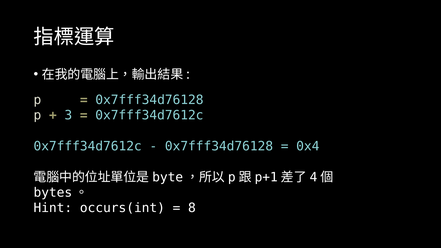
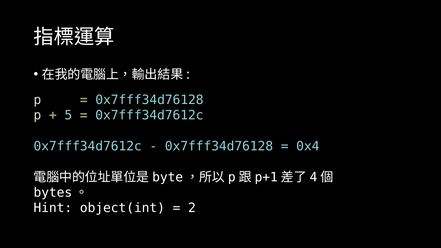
3: 3 -> 5
occurs(int: occurs(int -> object(int
8: 8 -> 2
